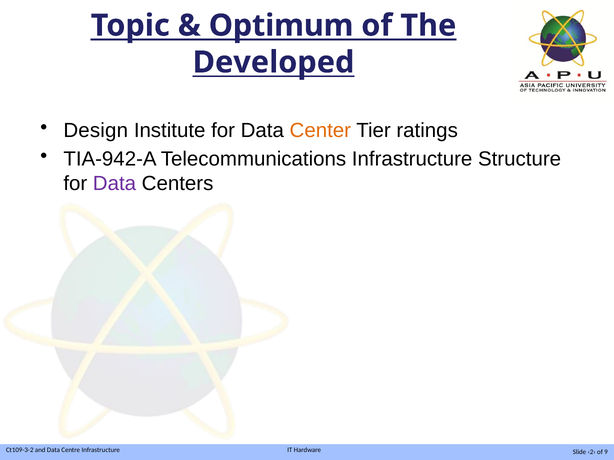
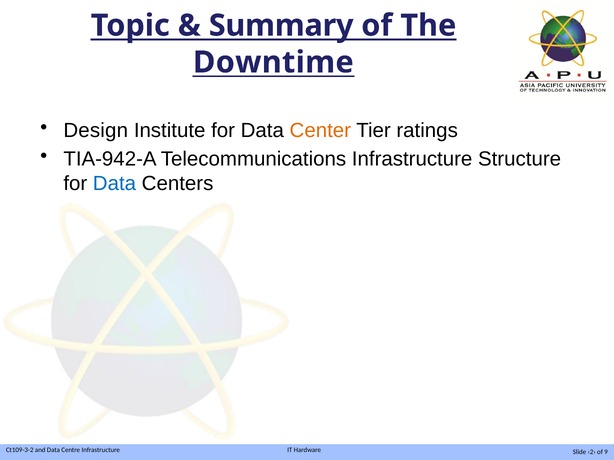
Optimum: Optimum -> Summary
Developed: Developed -> Downtime
Data at (114, 184) colour: purple -> blue
